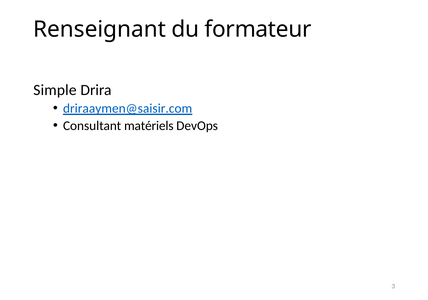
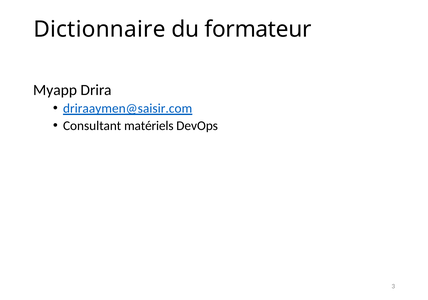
Renseignant: Renseignant -> Dictionnaire
Simple: Simple -> Myapp
